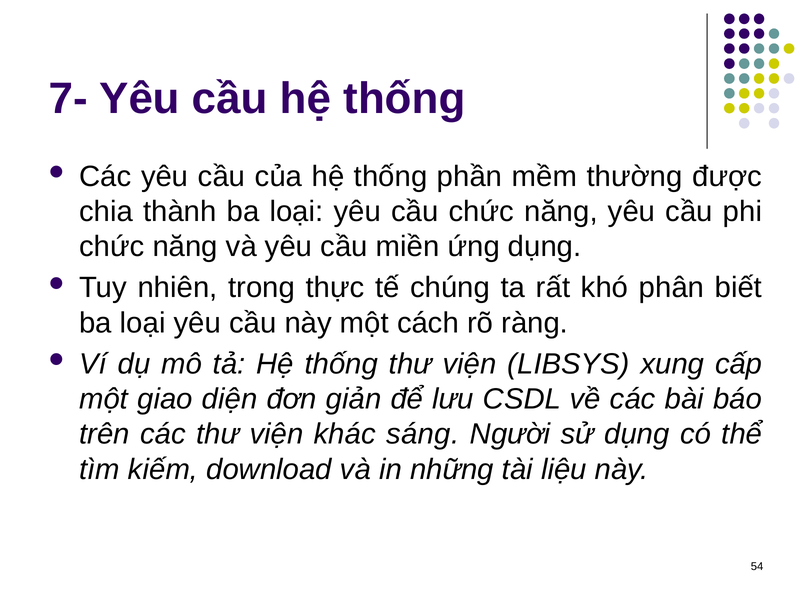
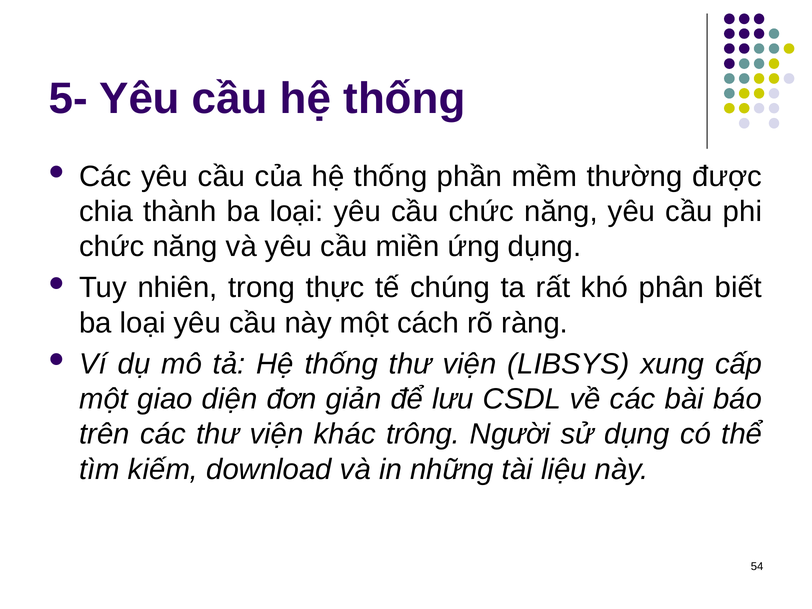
7-: 7- -> 5-
sáng: sáng -> trông
